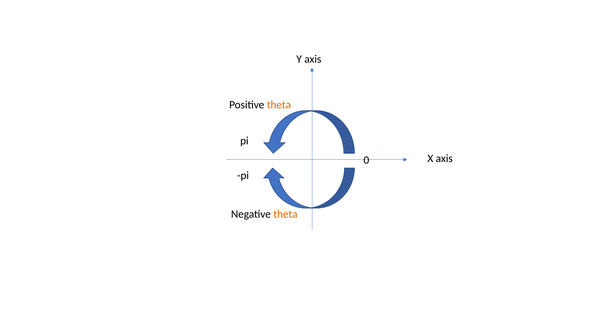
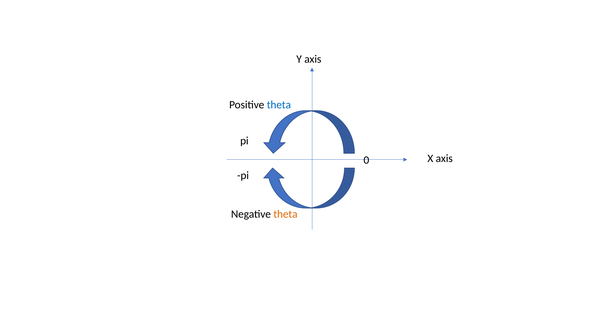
theta at (279, 105) colour: orange -> blue
